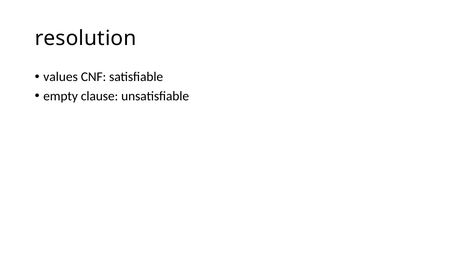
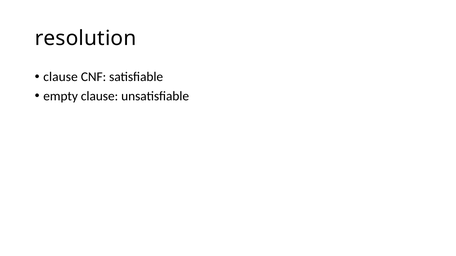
values at (61, 77): values -> clause
